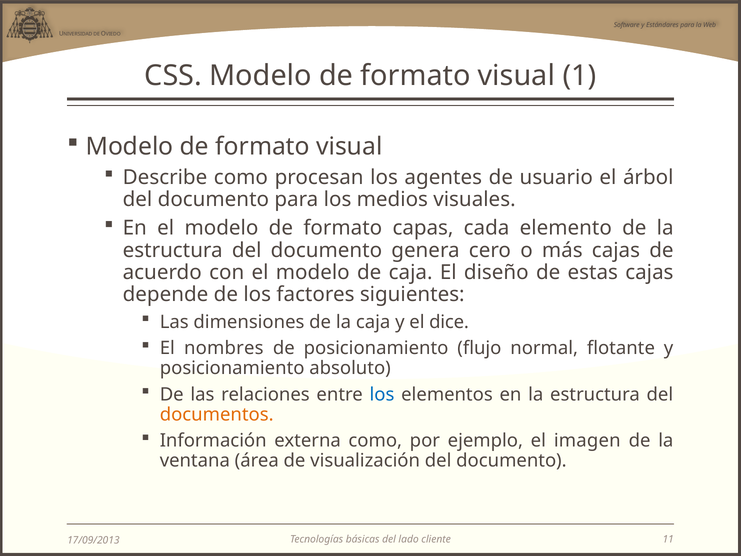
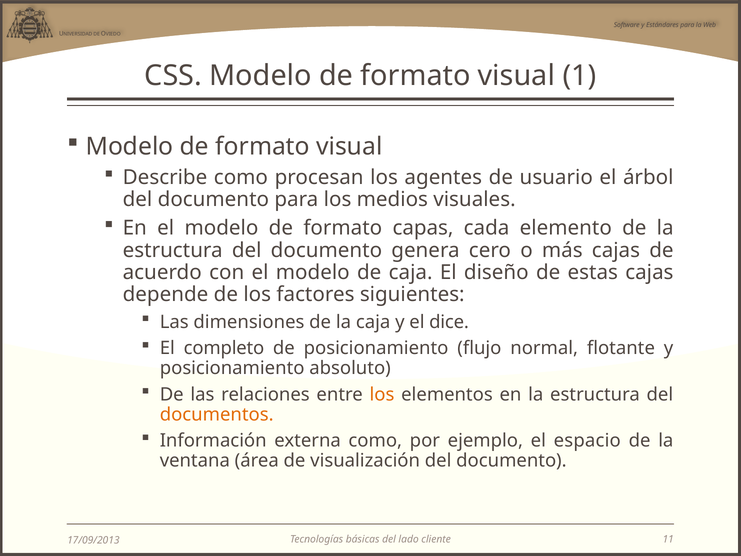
nombres: nombres -> completo
los at (382, 394) colour: blue -> orange
imagen: imagen -> espacio
